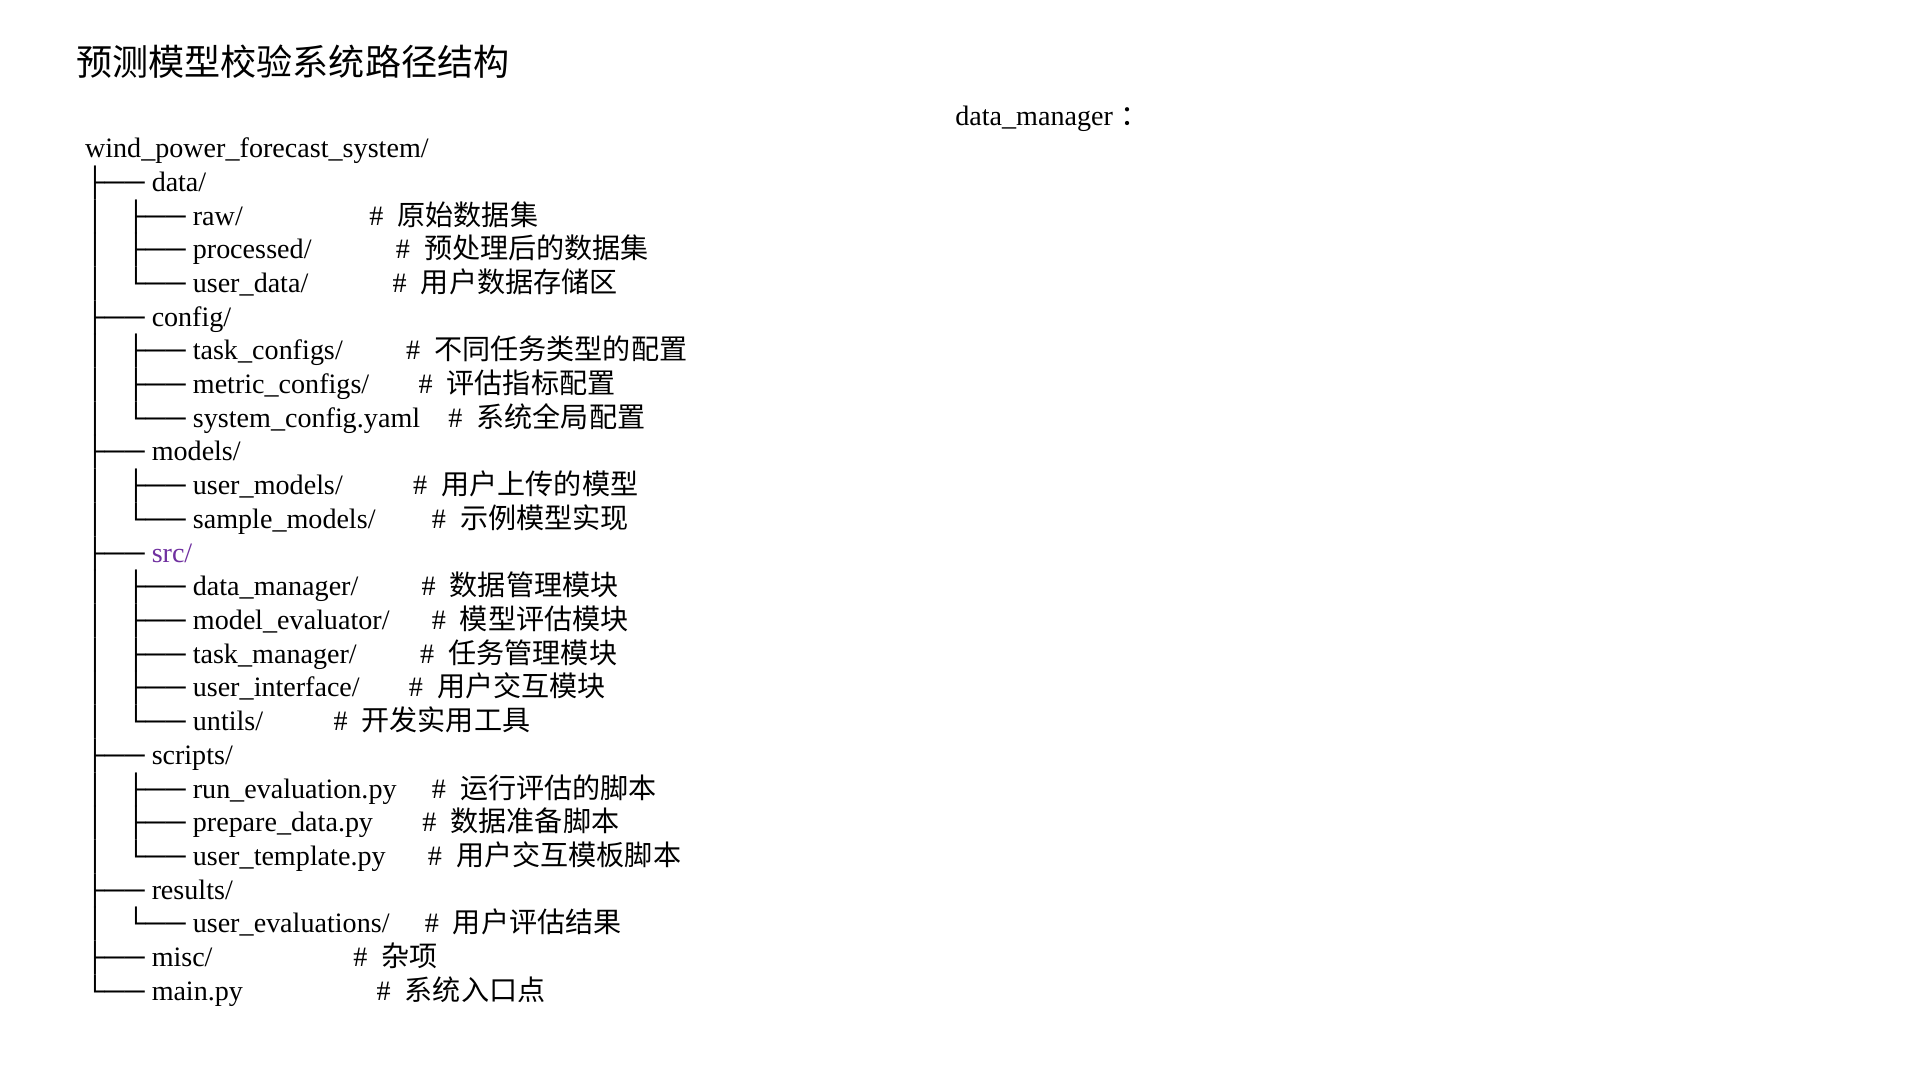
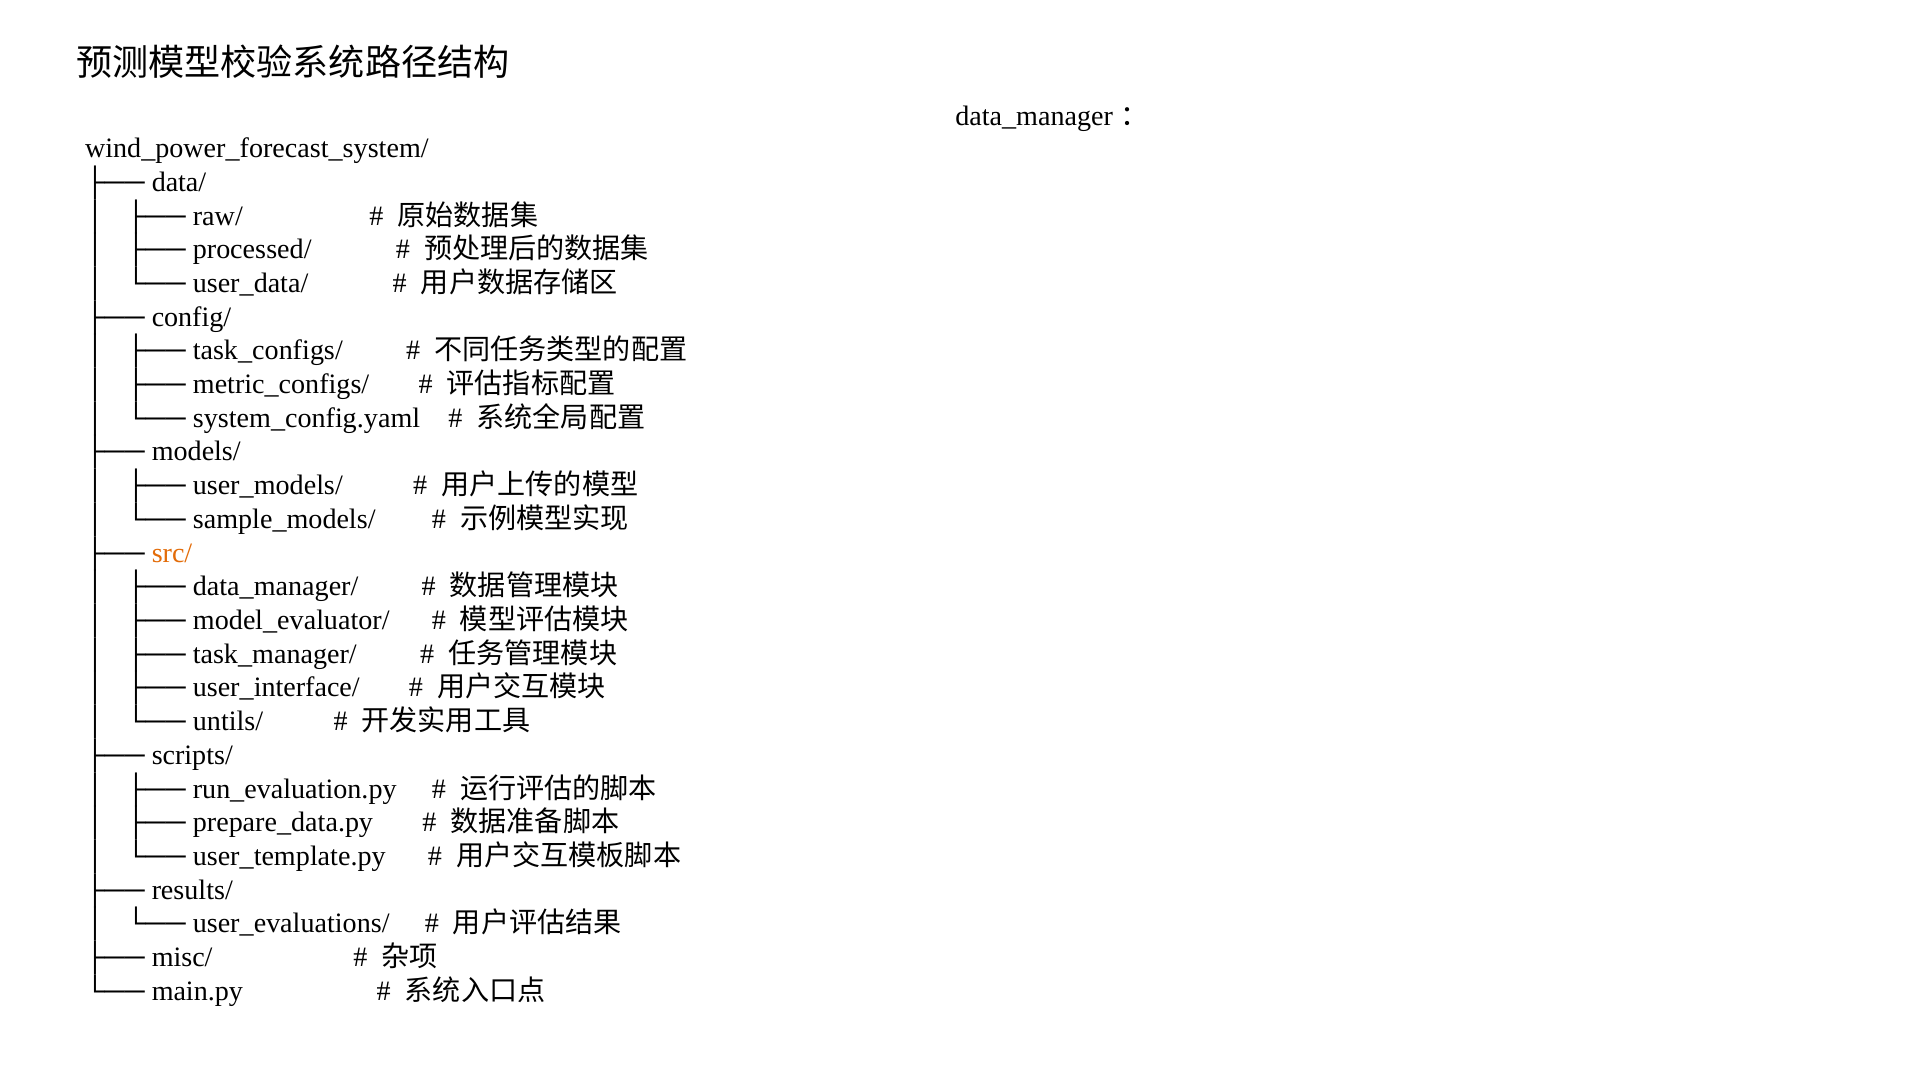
src/ colour: purple -> orange
